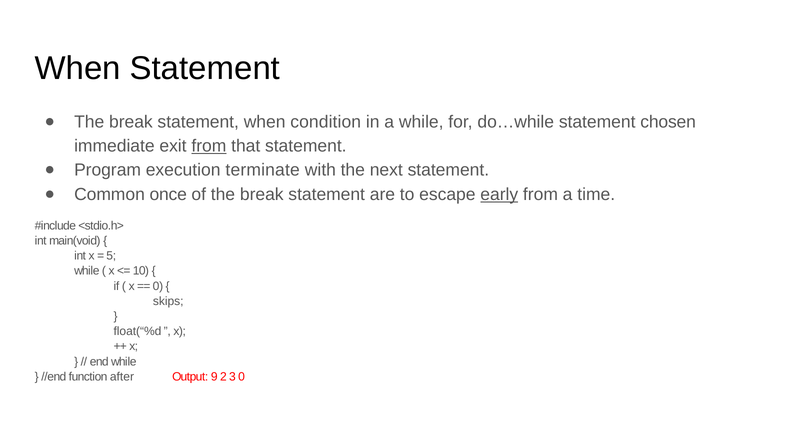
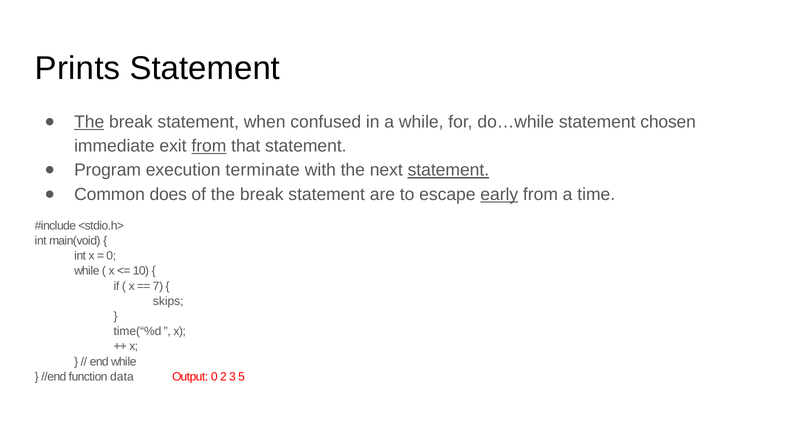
When at (78, 68): When -> Prints
The at (89, 122) underline: none -> present
condition: condition -> confused
statement at (448, 170) underline: none -> present
once: once -> does
5 at (111, 256): 5 -> 0
0 at (158, 286): 0 -> 7
float(“%d: float(“%d -> time(“%d
after: after -> data
Output 9: 9 -> 0
3 0: 0 -> 5
